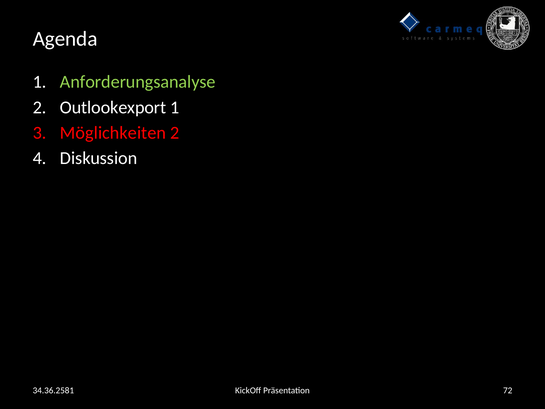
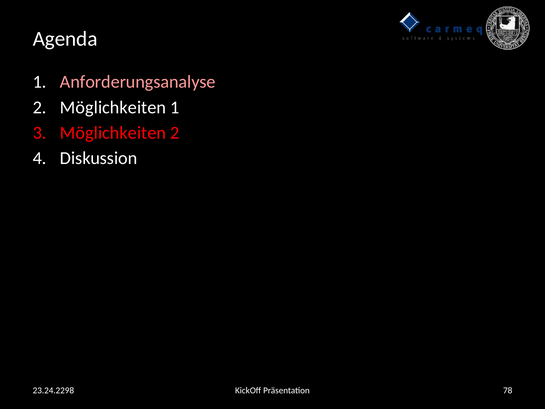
Anforderungsanalyse colour: light green -> pink
2 Outlookexport: Outlookexport -> Möglichkeiten
72: 72 -> 78
34.36.2581: 34.36.2581 -> 23.24.2298
